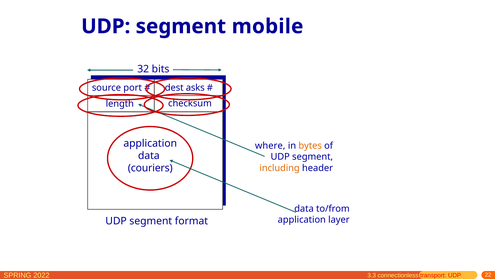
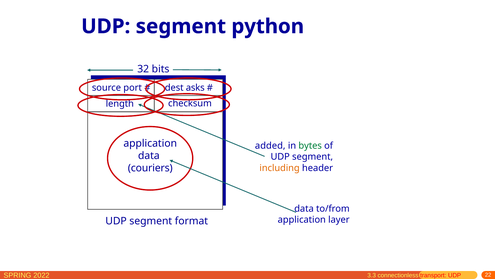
mobile: mobile -> python
where: where -> added
bytes colour: orange -> green
